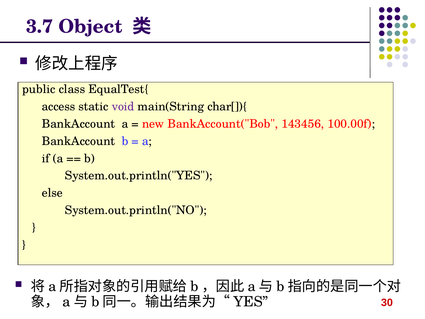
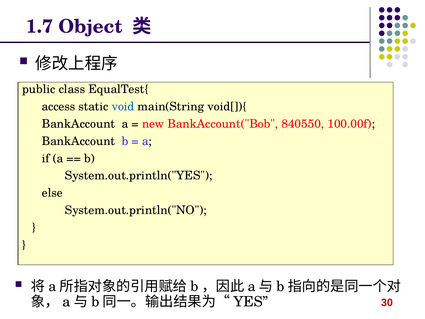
3.7: 3.7 -> 1.7
void colour: purple -> blue
char[]){: char[]){ -> void[]){
143456: 143456 -> 840550
